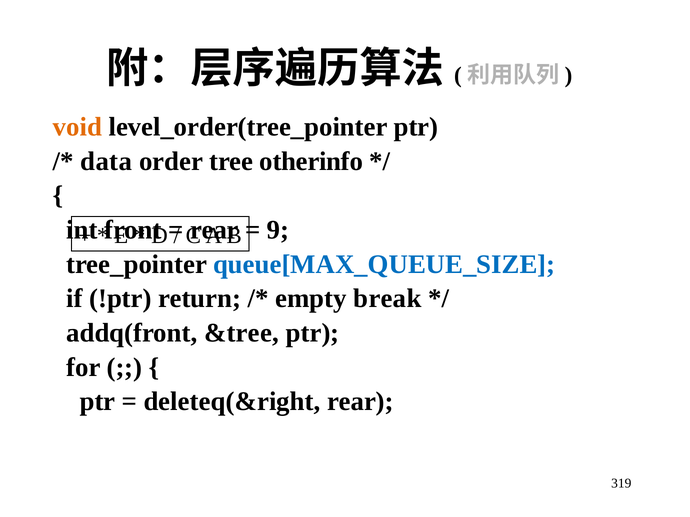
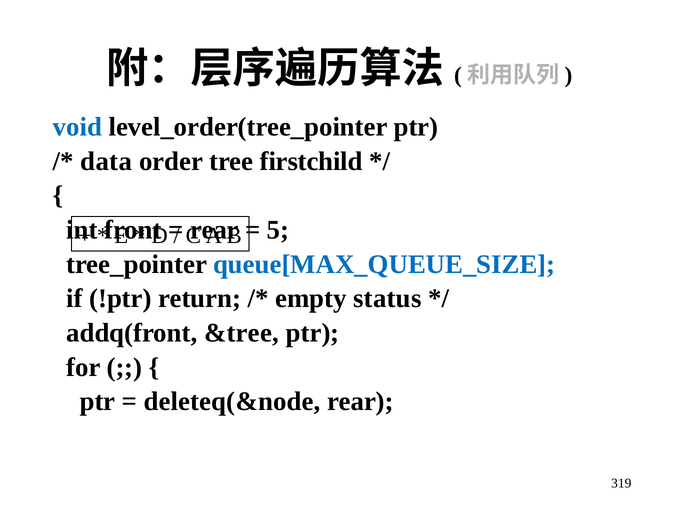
void colour: orange -> blue
otherinfo: otherinfo -> firstchild
9: 9 -> 5
break: break -> status
deleteq(&right: deleteq(&right -> deleteq(&node
